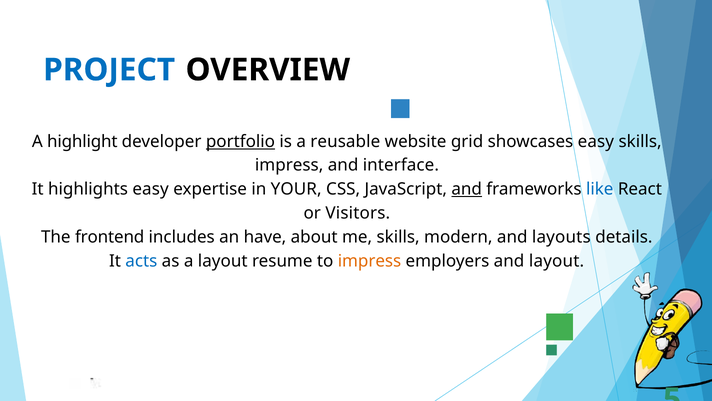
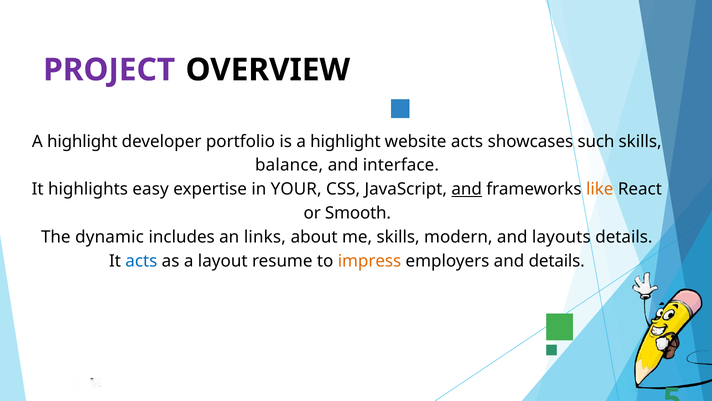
PROJECT colour: blue -> purple
portfolio underline: present -> none
is a reusable: reusable -> highlight
website grid: grid -> acts
showcases easy: easy -> such
impress at (289, 165): impress -> balance
like colour: blue -> orange
Visitors: Visitors -> Smooth
frontend: frontend -> dynamic
have: have -> links
and layout: layout -> details
